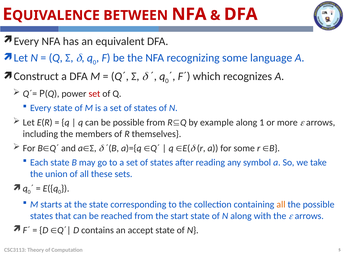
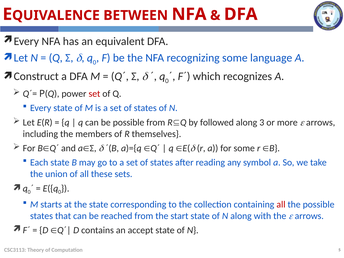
example: example -> followed
1: 1 -> 3
all at (281, 204) colour: orange -> red
